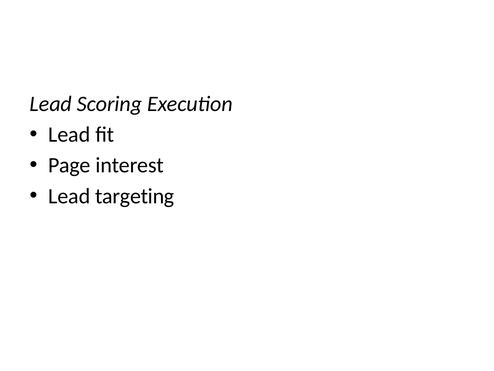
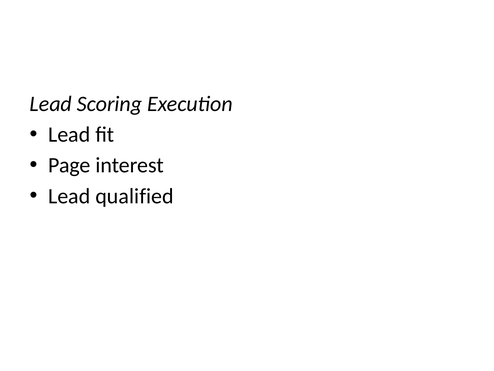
targeting: targeting -> qualified
